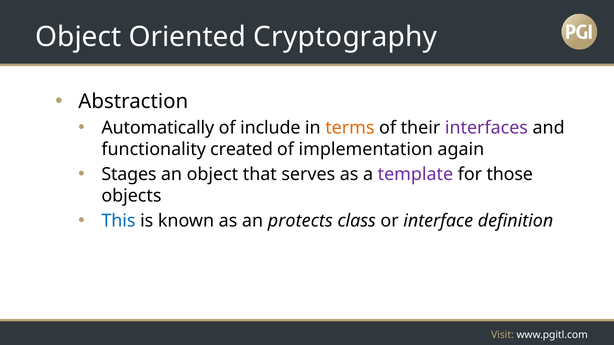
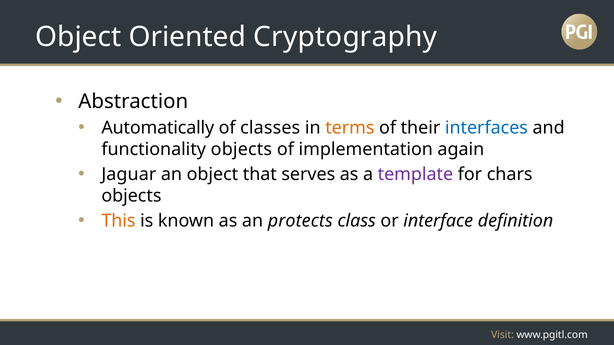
include: include -> classes
interfaces colour: purple -> blue
functionality created: created -> objects
Stages: Stages -> Jaguar
those: those -> chars
This colour: blue -> orange
